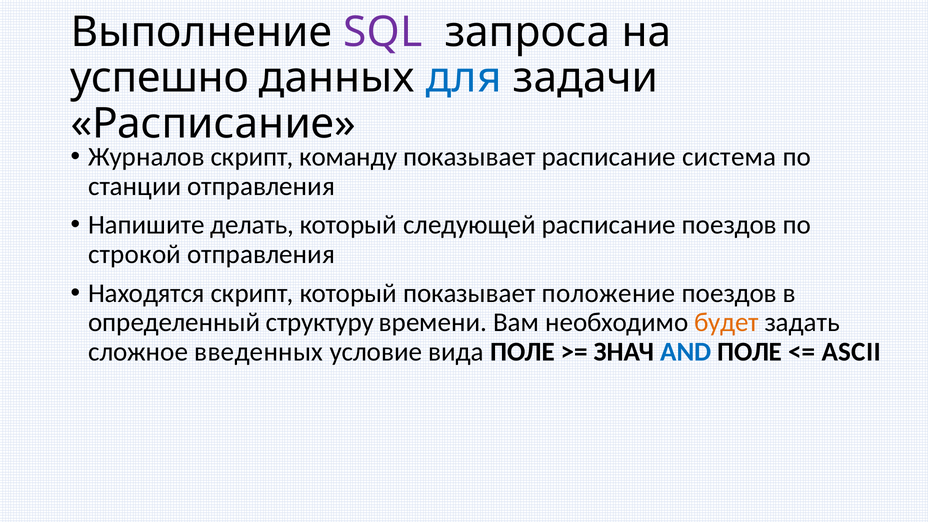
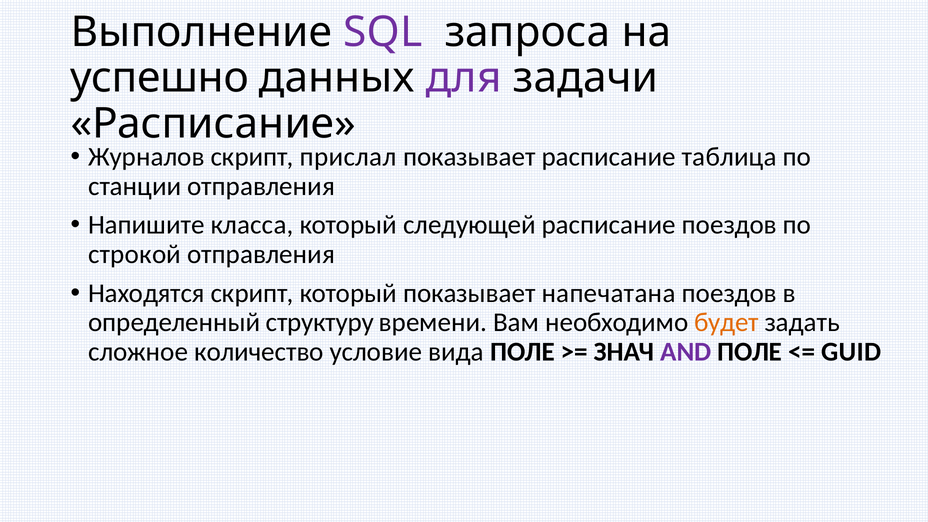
для colour: blue -> purple
команду: команду -> прислал
система: система -> таблица
делать: делать -> класса
положение: положение -> напечатана
введенных: введенных -> количество
AND colour: blue -> purple
ASCII: ASCII -> GUID
